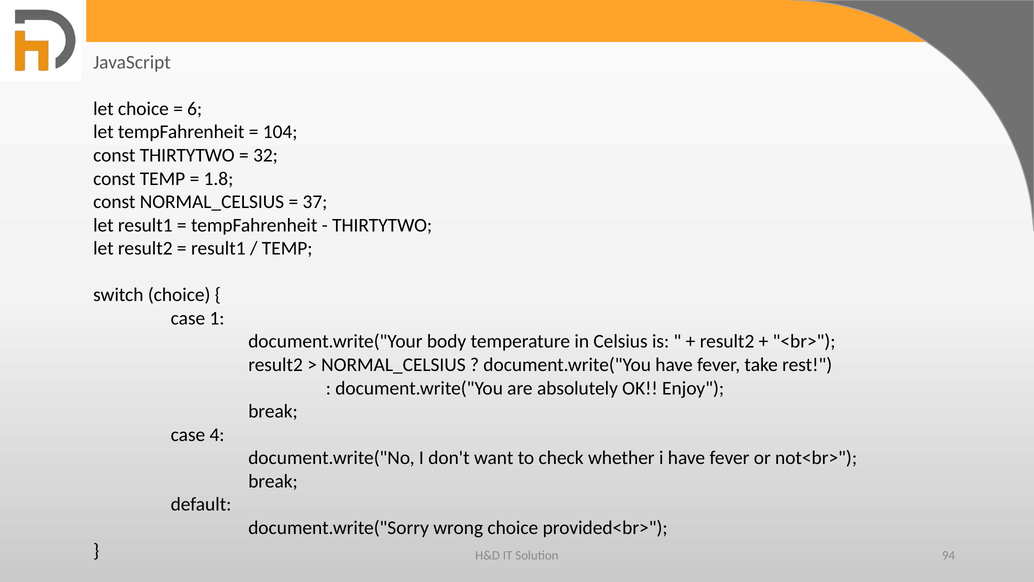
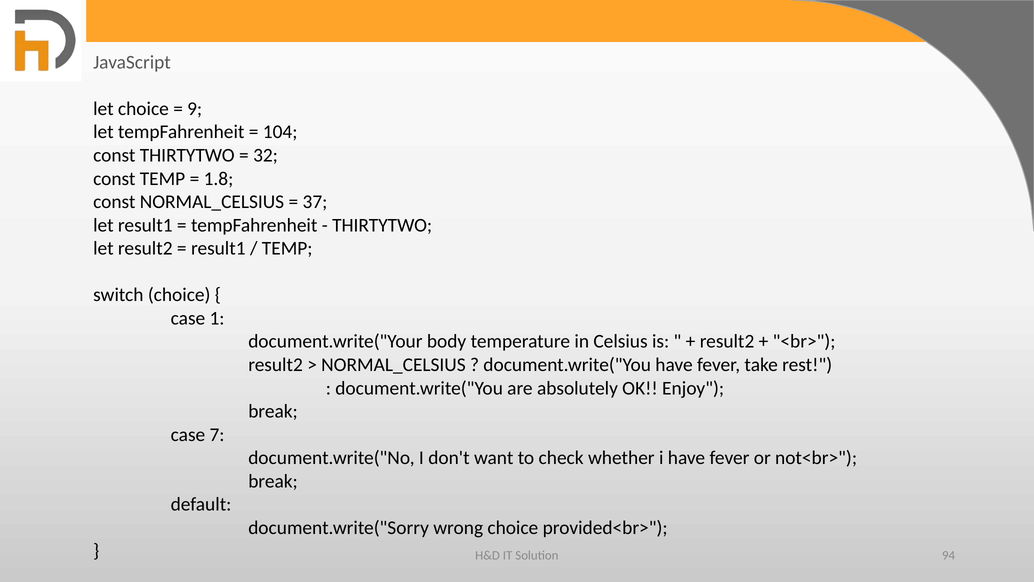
6: 6 -> 9
4: 4 -> 7
